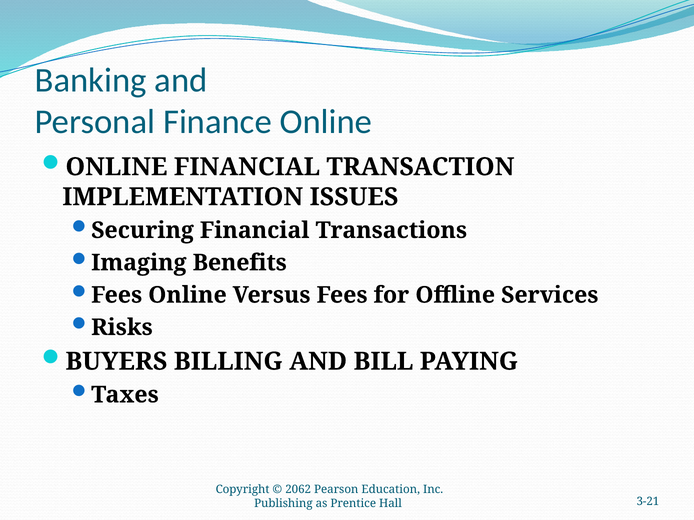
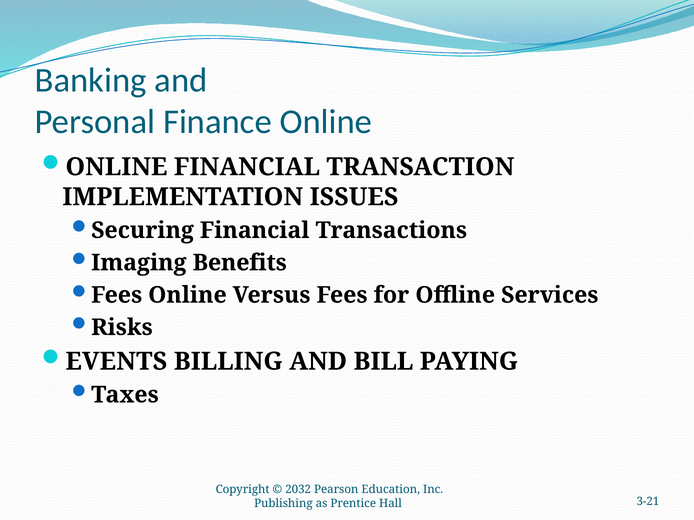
BUYERS: BUYERS -> EVENTS
2062: 2062 -> 2032
